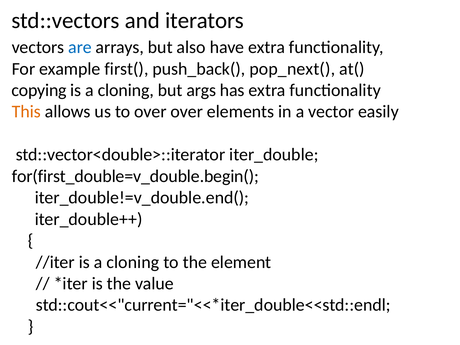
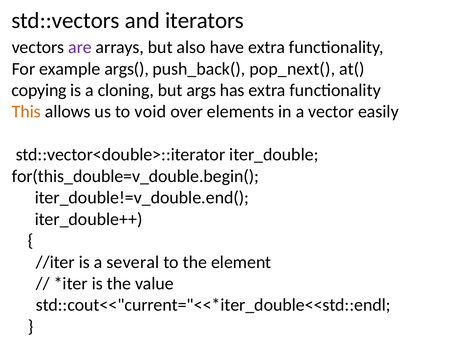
are colour: blue -> purple
first(: first( -> args(
to over: over -> void
for(first_double=v_double.begin(: for(first_double=v_double.begin( -> for(this_double=v_double.begin(
//iter is a cloning: cloning -> several
